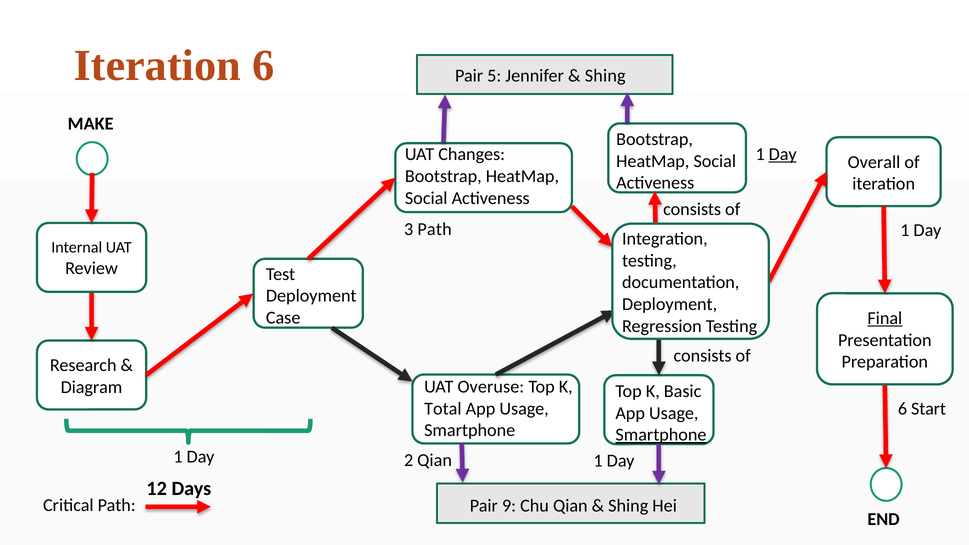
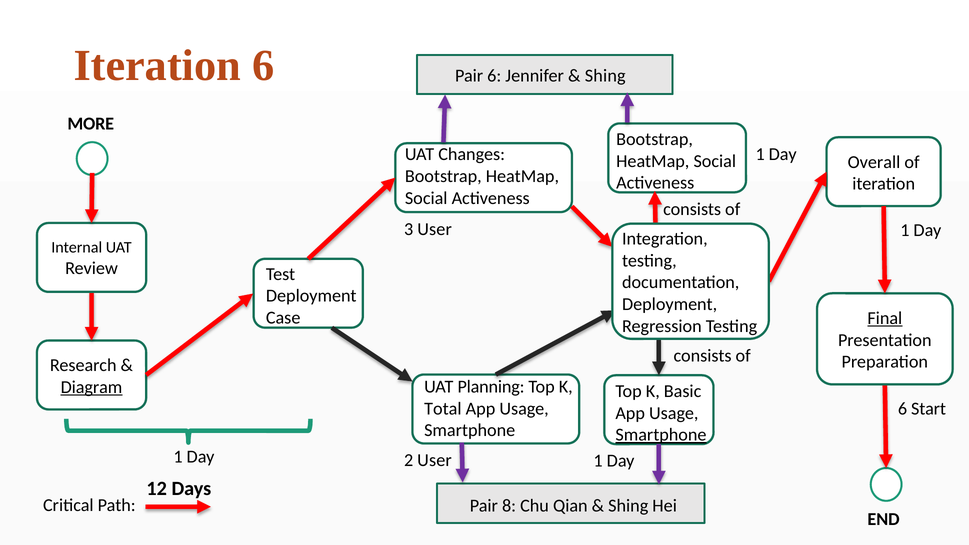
Pair 5: 5 -> 6
MAKE: MAKE -> MORE
Day at (783, 154) underline: present -> none
3 Path: Path -> User
Overuse: Overuse -> Planning
Diagram underline: none -> present
2 Qian: Qian -> User
9: 9 -> 8
